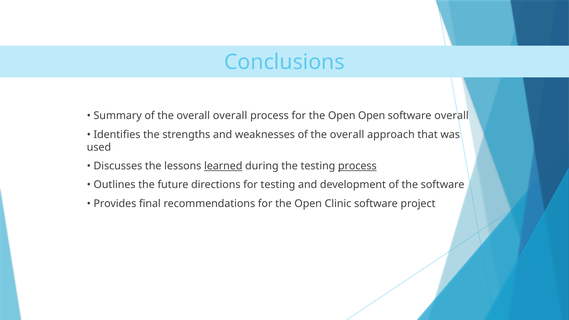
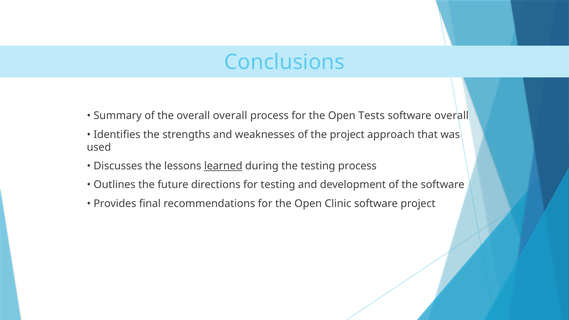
Open Open: Open -> Tests
weaknesses of the overall: overall -> project
process at (357, 166) underline: present -> none
